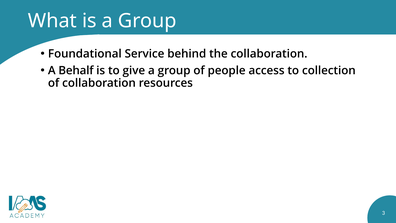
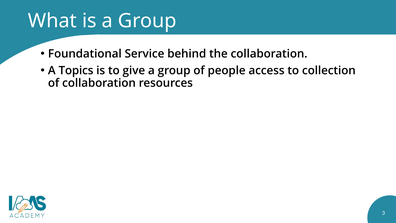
Behalf: Behalf -> Topics
